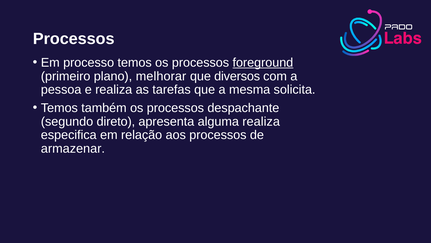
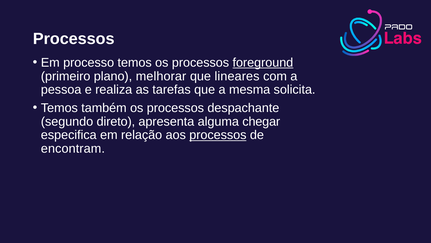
diversos: diversos -> lineares
alguma realiza: realiza -> chegar
processos at (218, 135) underline: none -> present
armazenar: armazenar -> encontram
